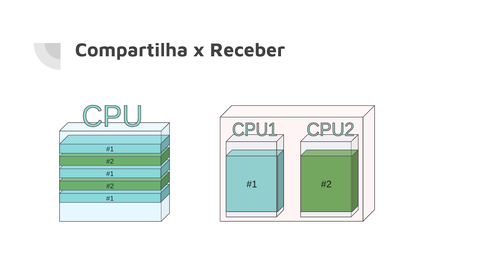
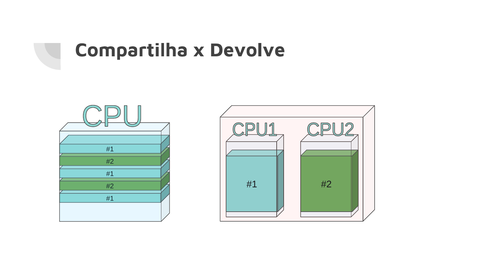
Receber: Receber -> Devolve
